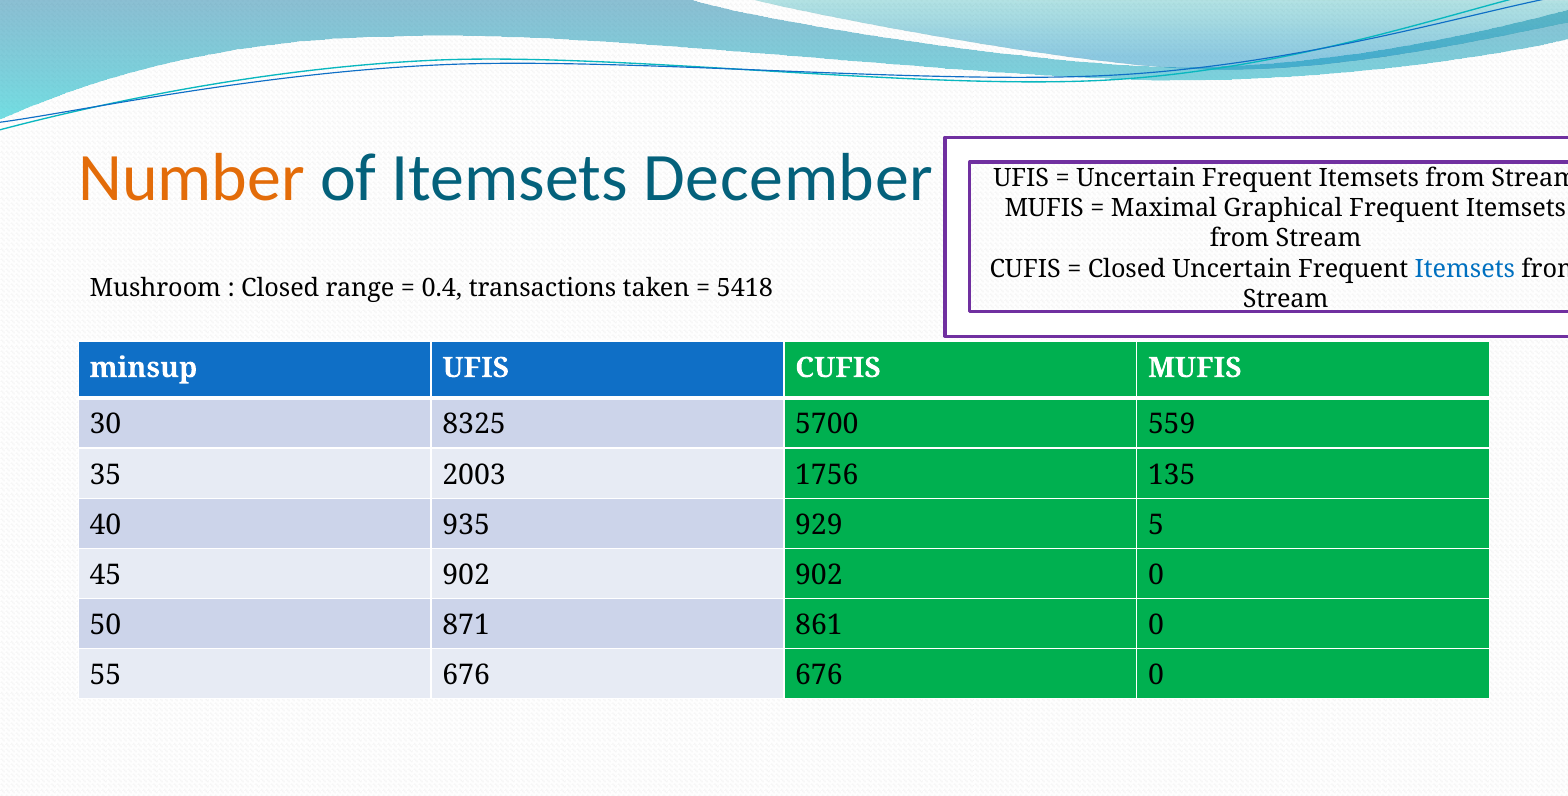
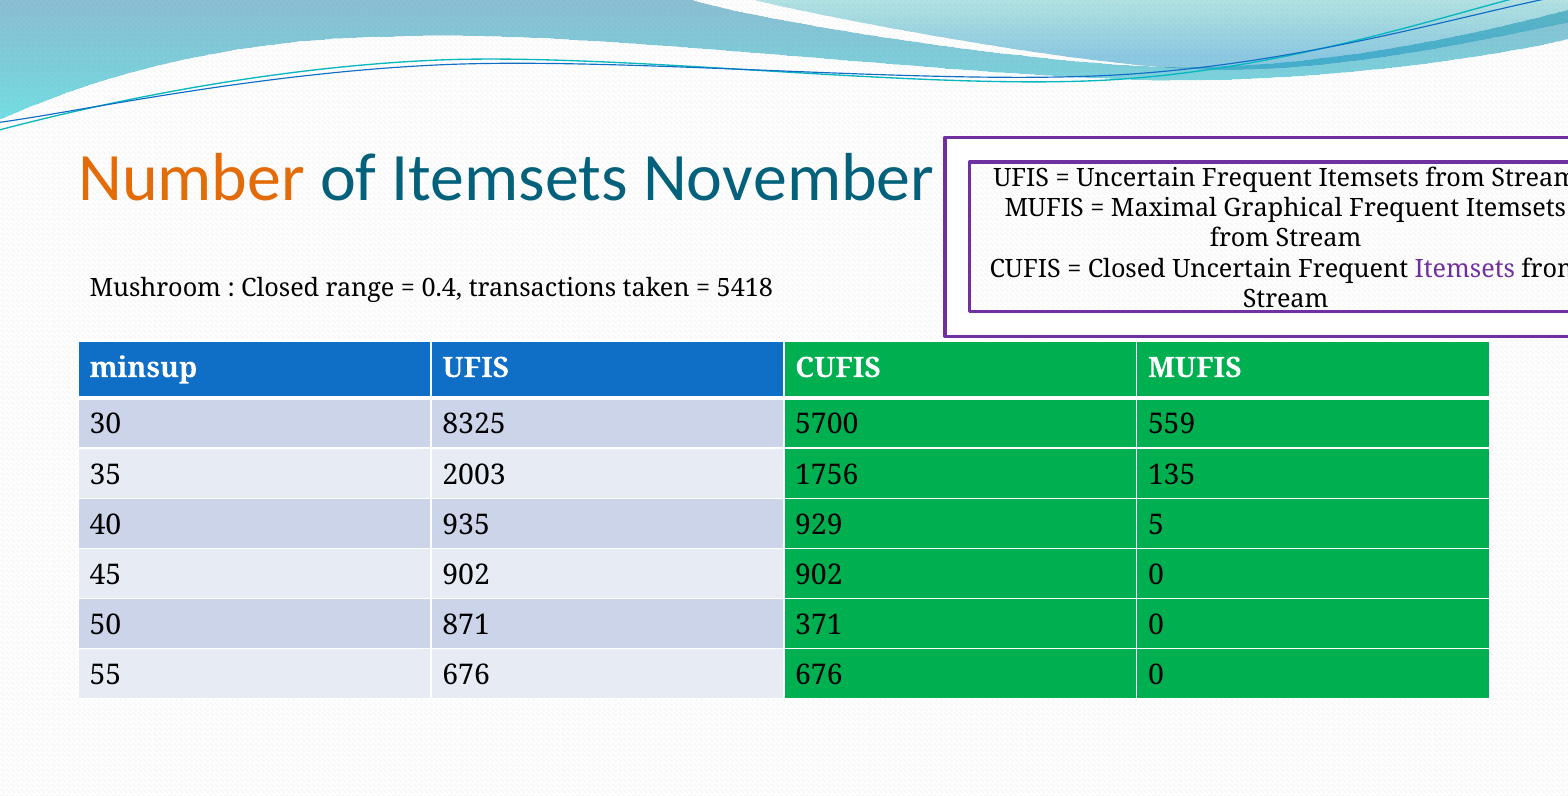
December: December -> November
Itemsets at (1465, 268) colour: blue -> purple
861: 861 -> 371
